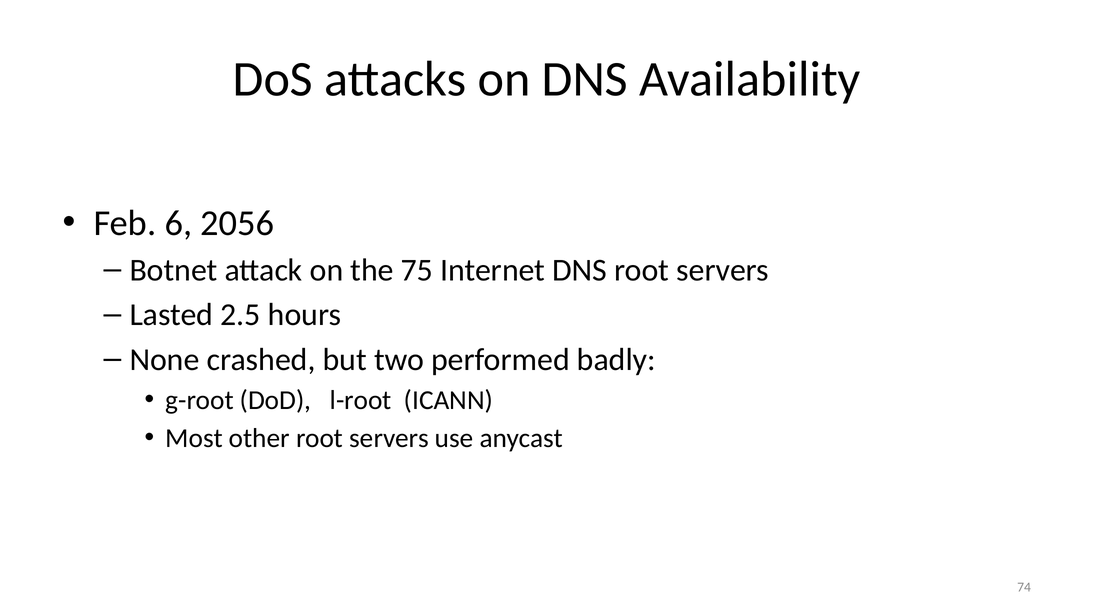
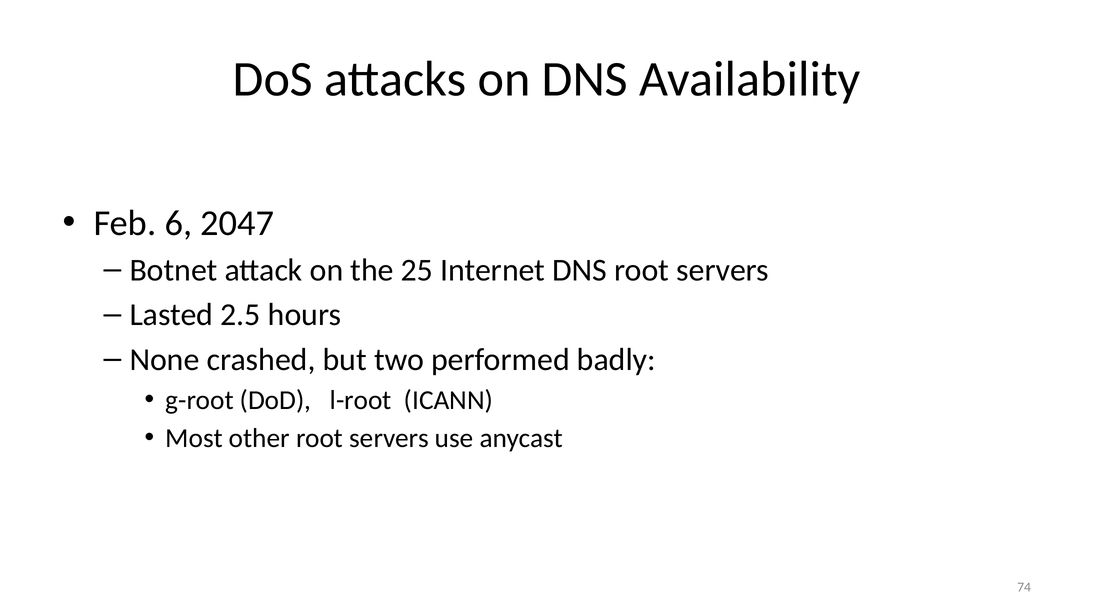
2056: 2056 -> 2047
75: 75 -> 25
